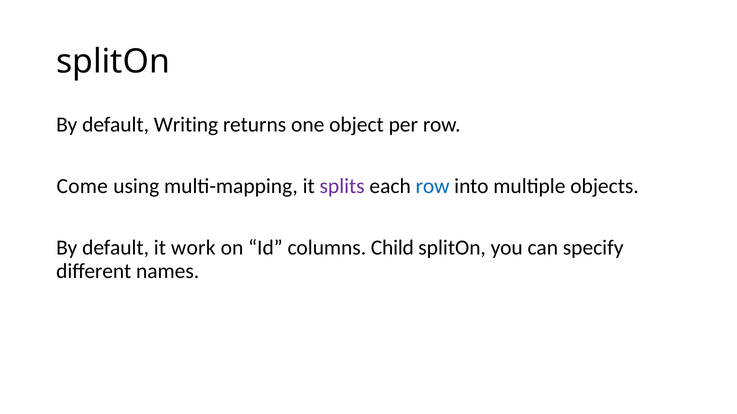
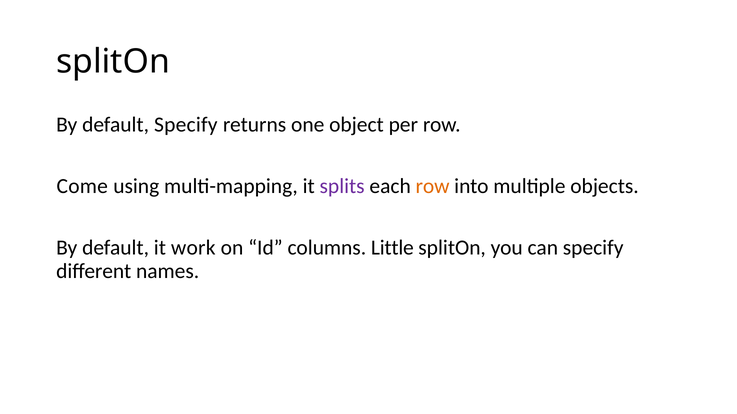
default Writing: Writing -> Specify
row at (433, 186) colour: blue -> orange
Child: Child -> Little
